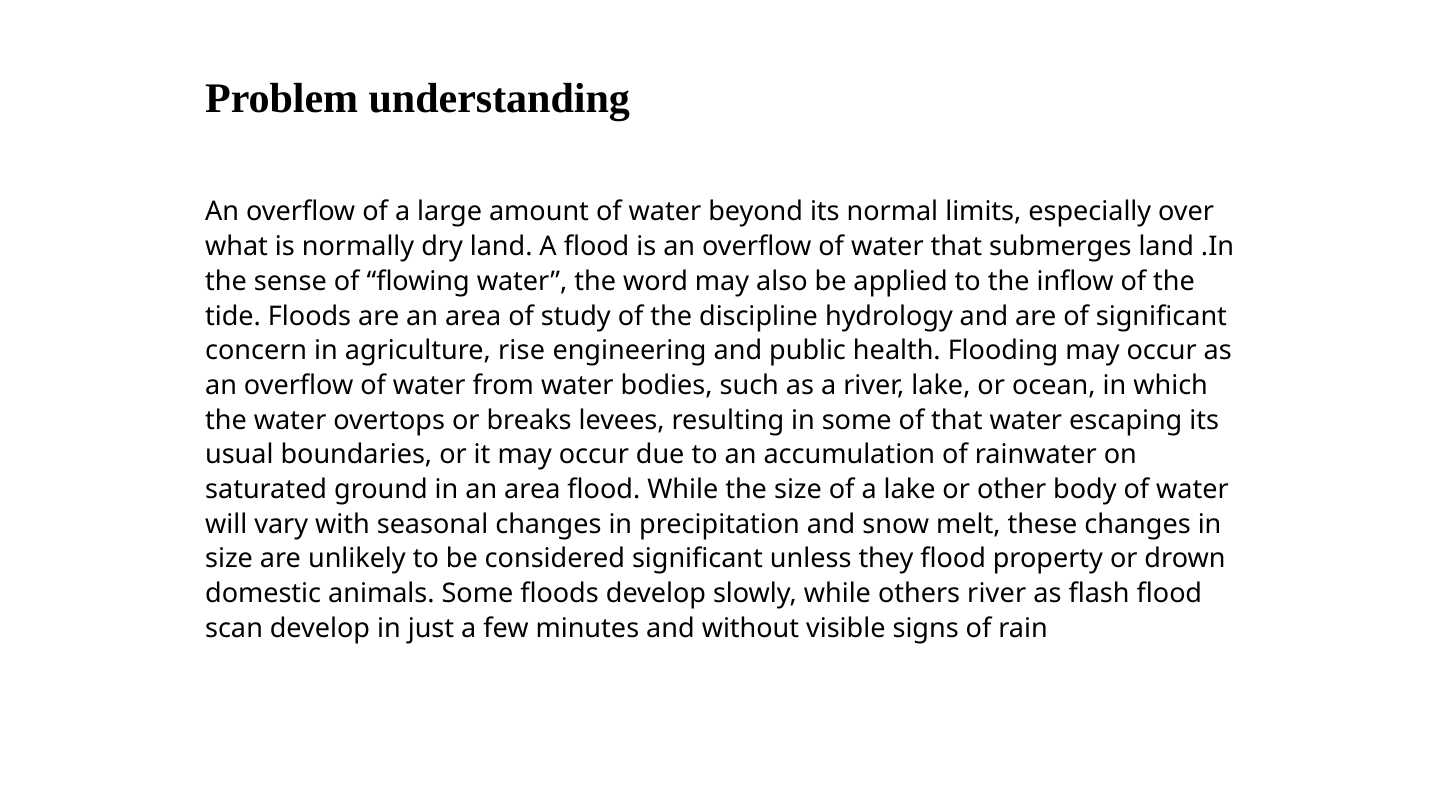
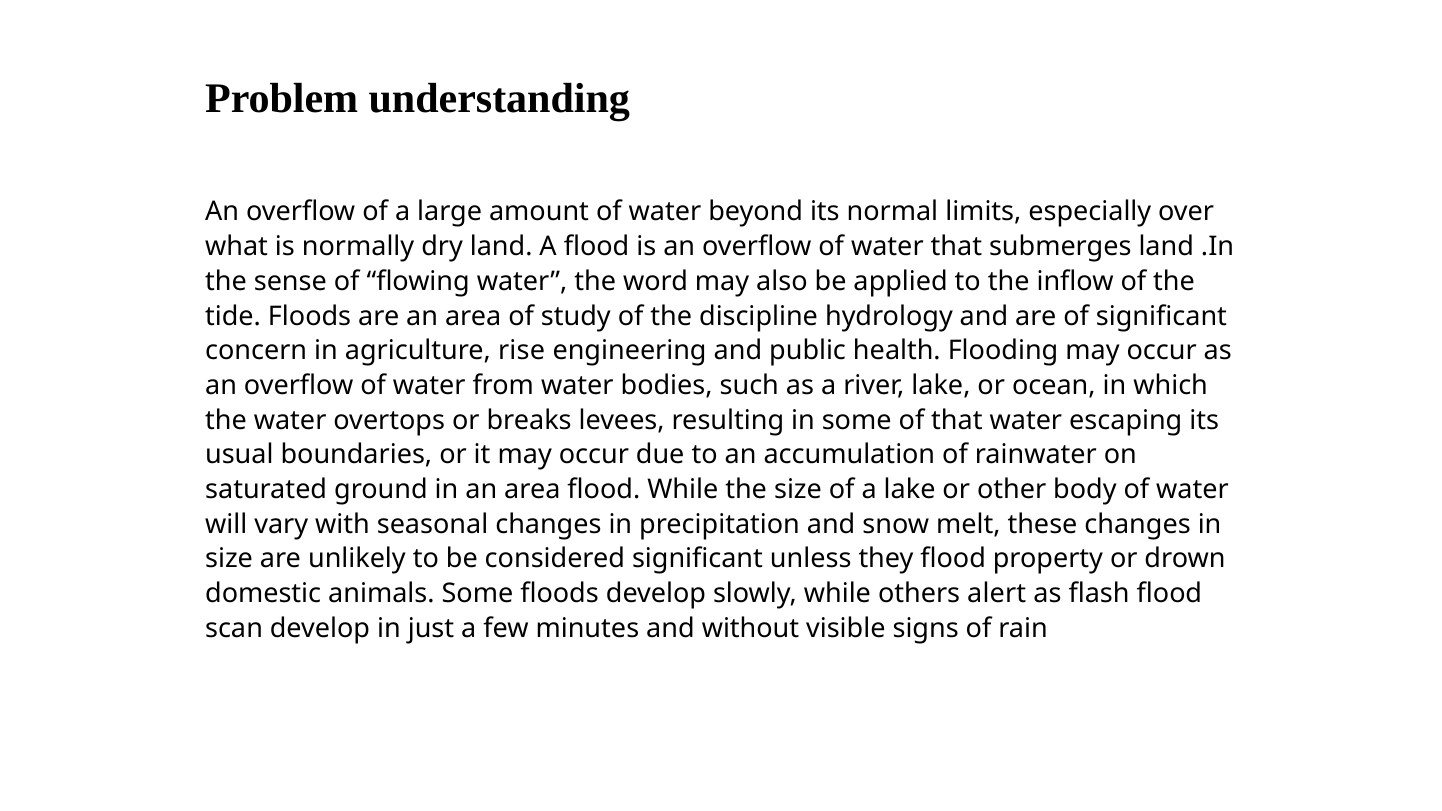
others river: river -> alert
